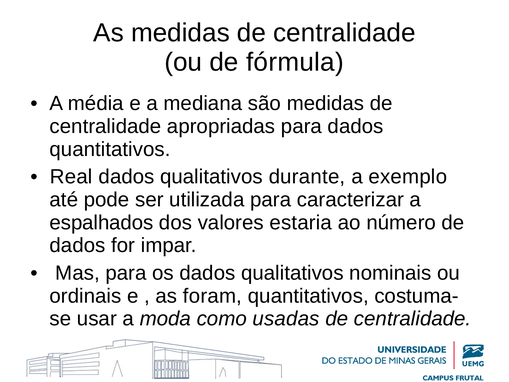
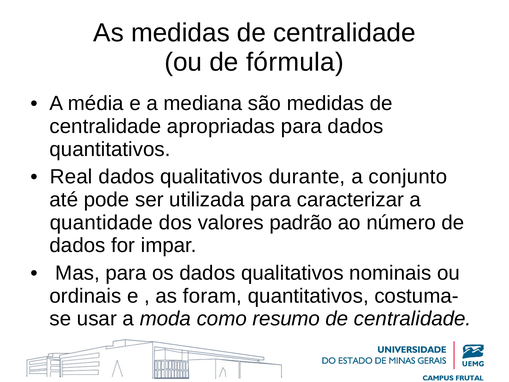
exemplo: exemplo -> conjunto
espalhados: espalhados -> quantidade
estaria: estaria -> padrão
usadas: usadas -> resumo
